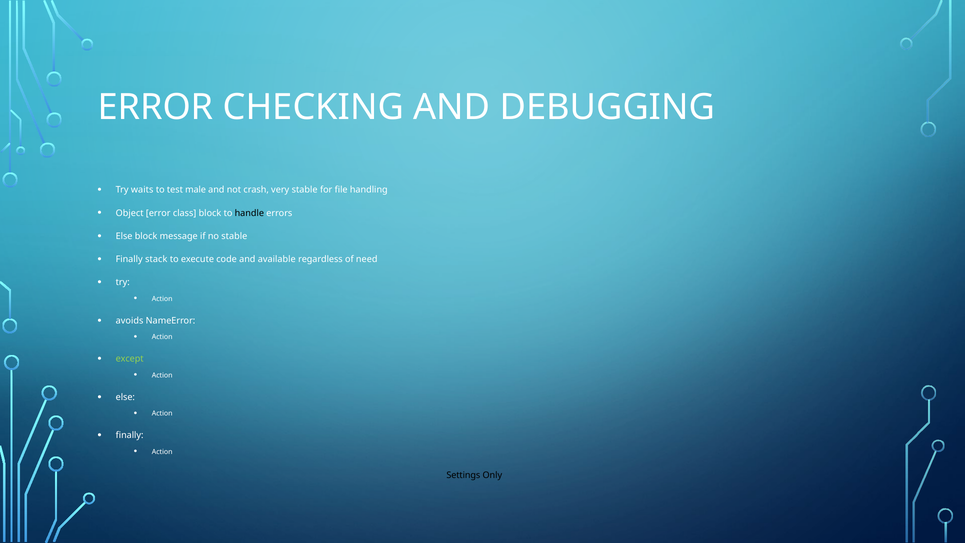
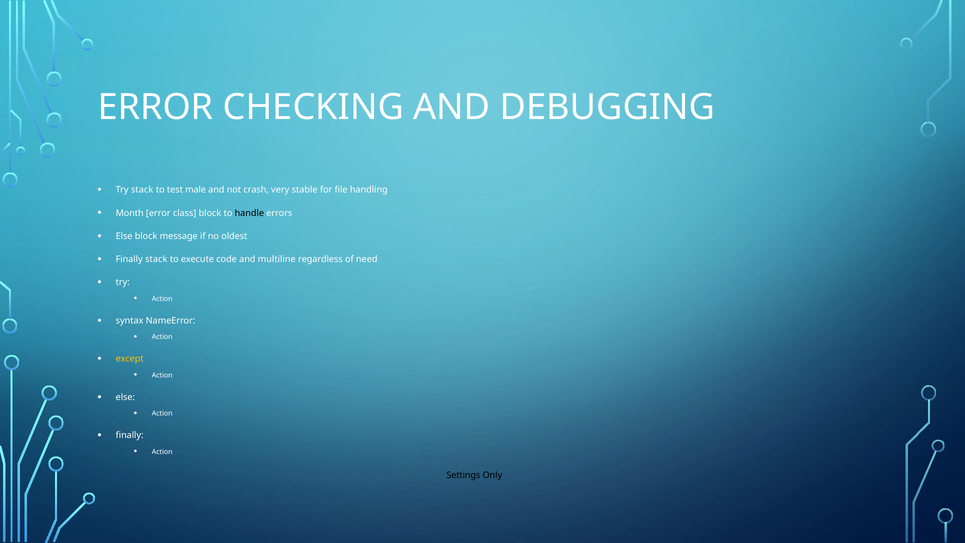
Try waits: waits -> stack
Object: Object -> Month
no stable: stable -> oldest
available: available -> multiline
avoids: avoids -> syntax
except colour: light green -> yellow
